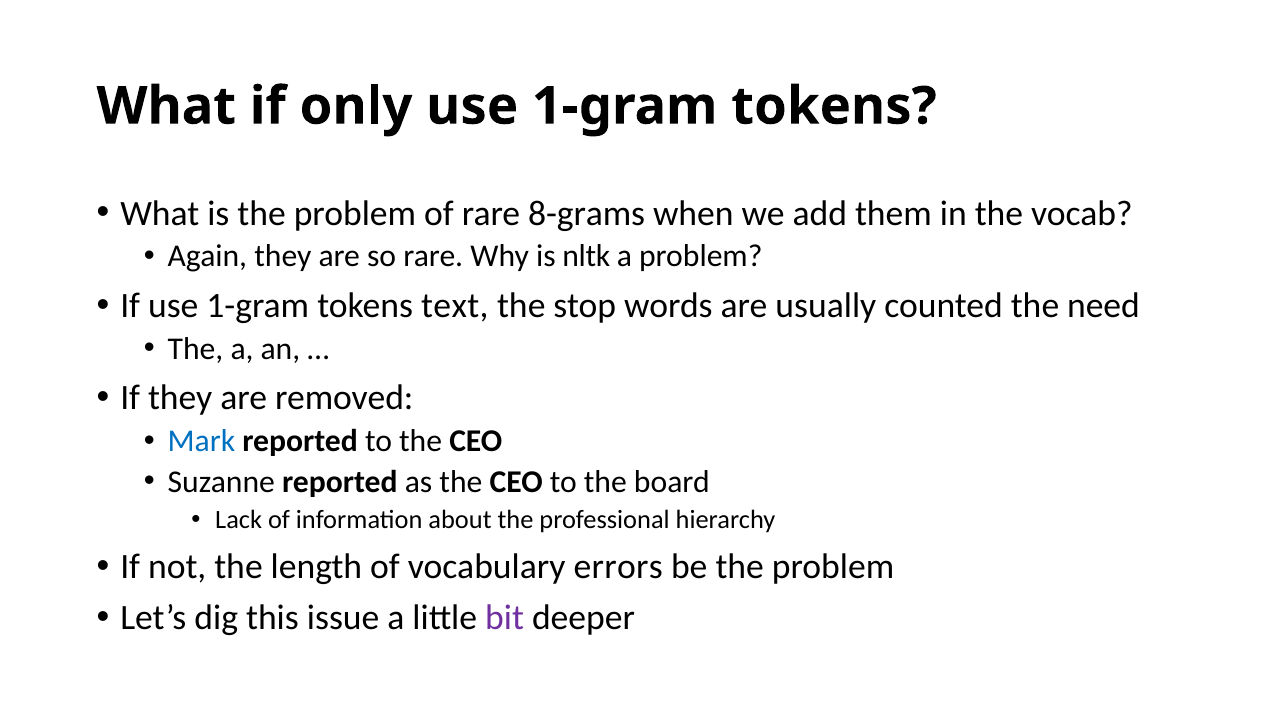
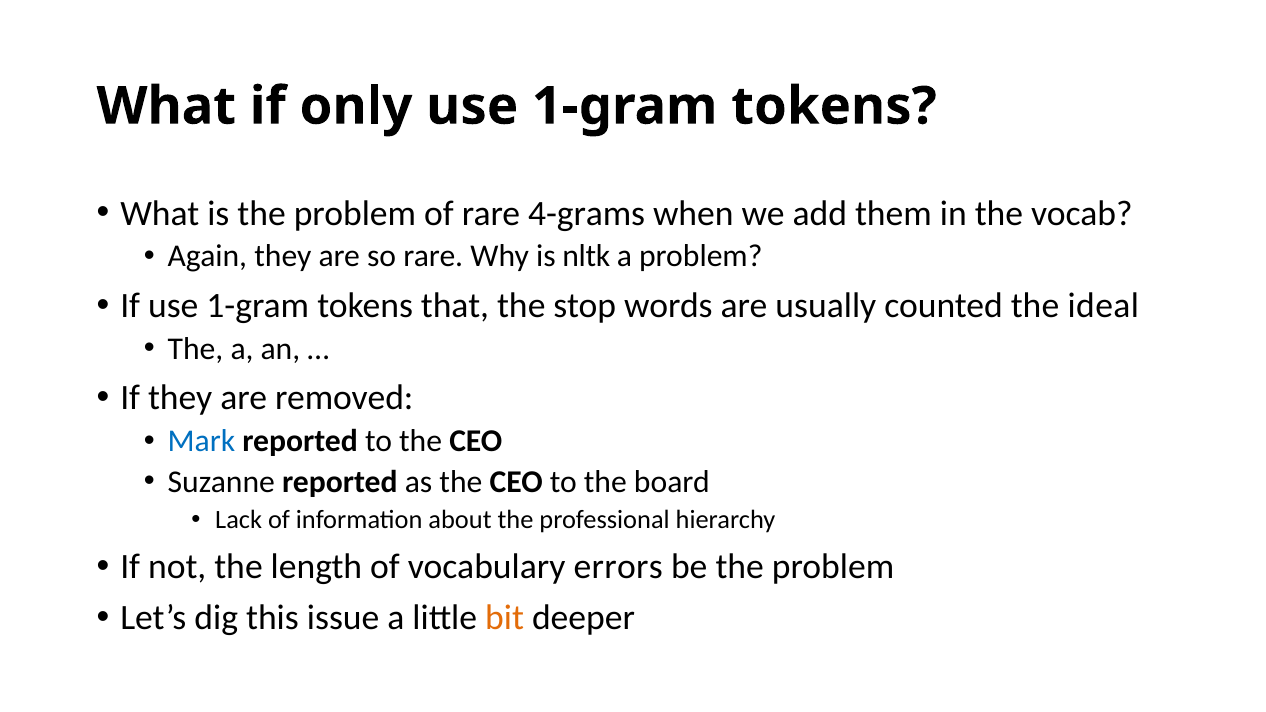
8-grams: 8-grams -> 4-grams
text: text -> that
need: need -> ideal
bit colour: purple -> orange
